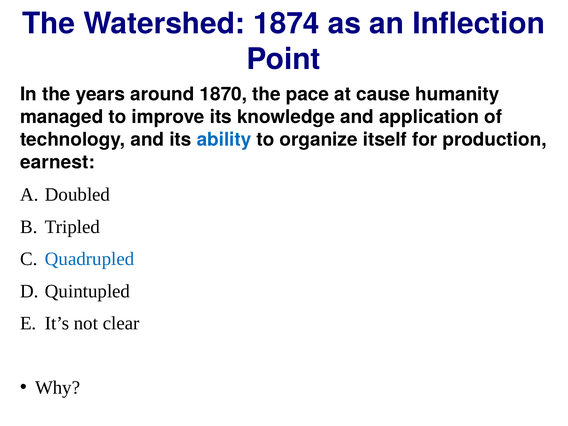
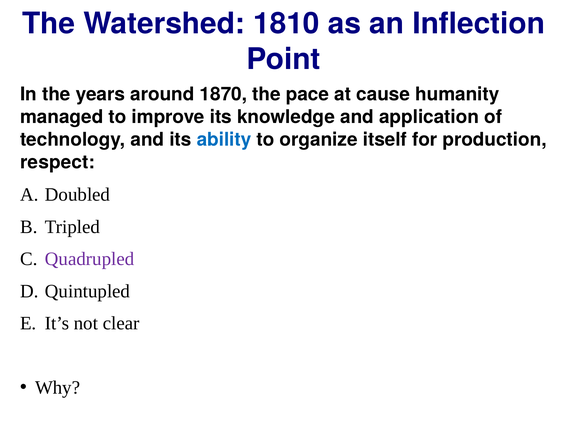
1874: 1874 -> 1810
earnest: earnest -> respect
Quadrupled colour: blue -> purple
